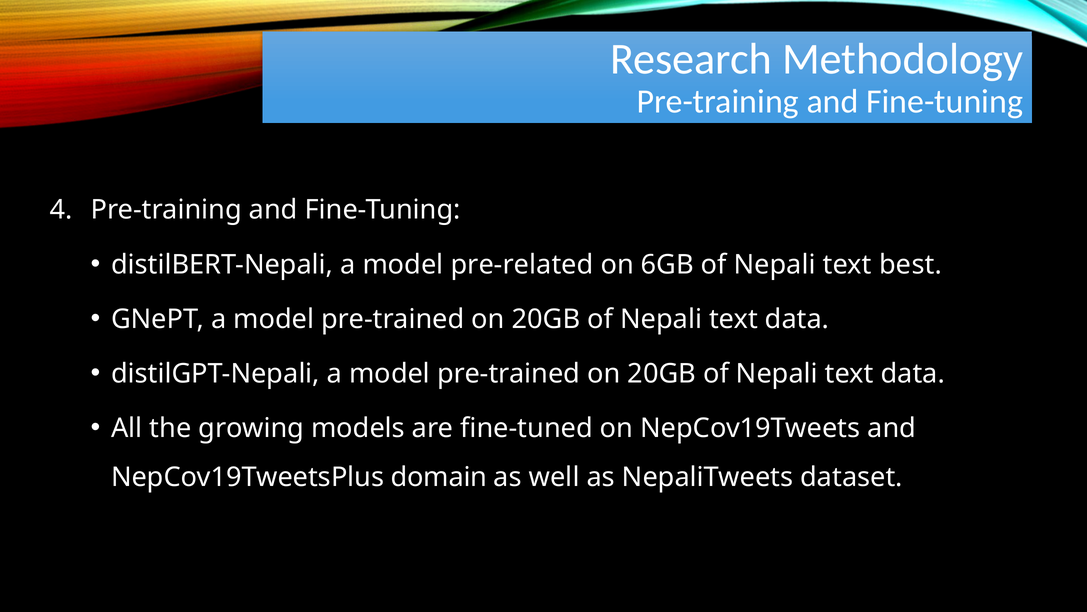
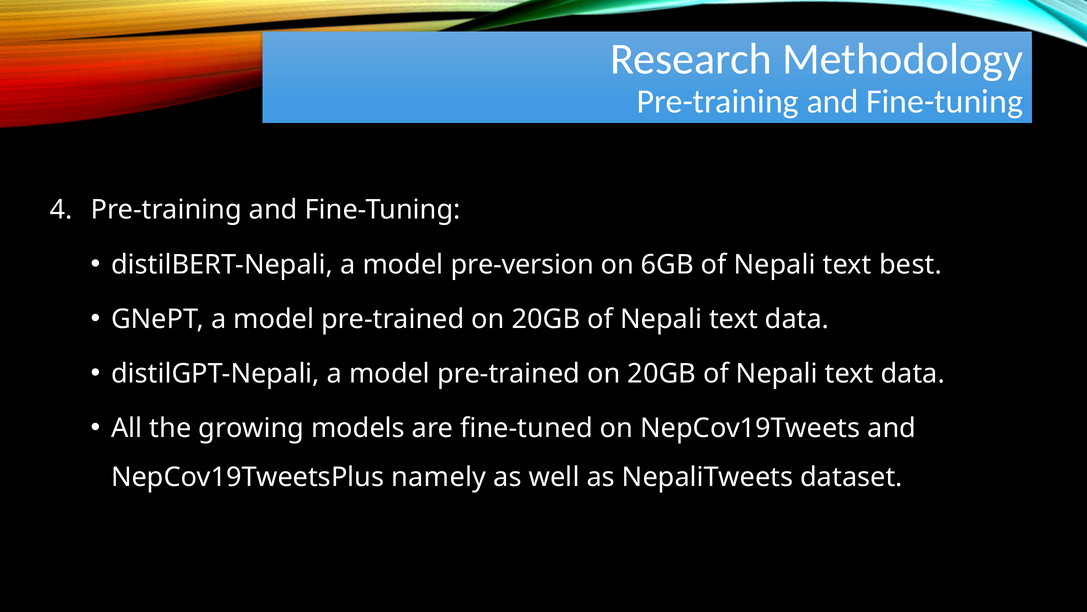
pre-related: pre-related -> pre-version
domain: domain -> namely
